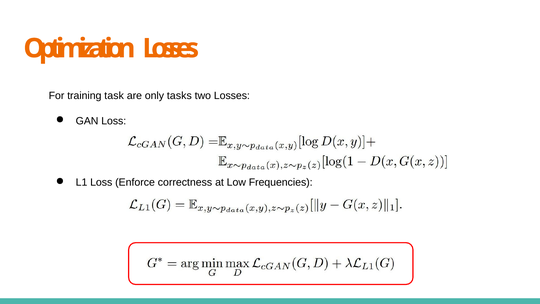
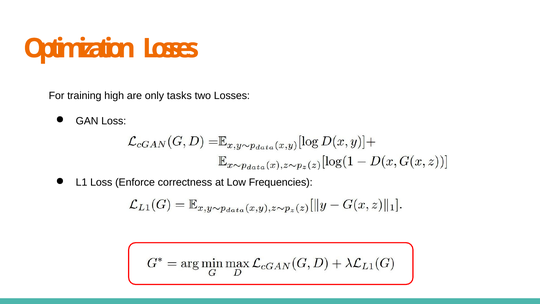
task: task -> high
